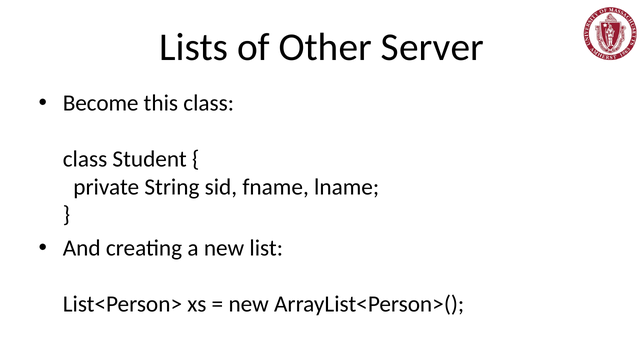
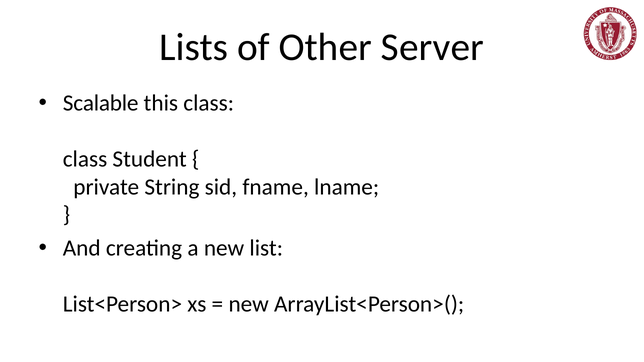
Become: Become -> Scalable
